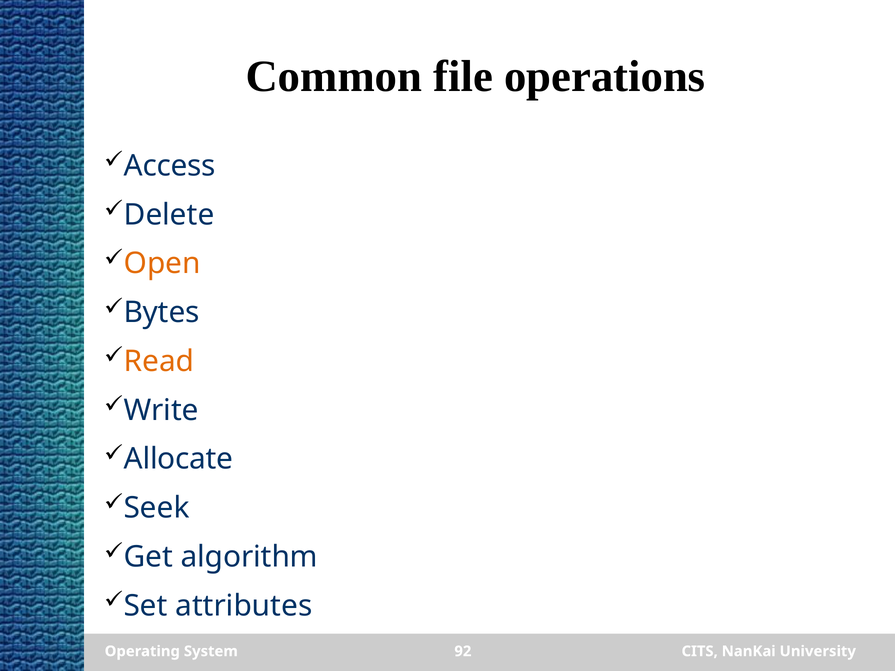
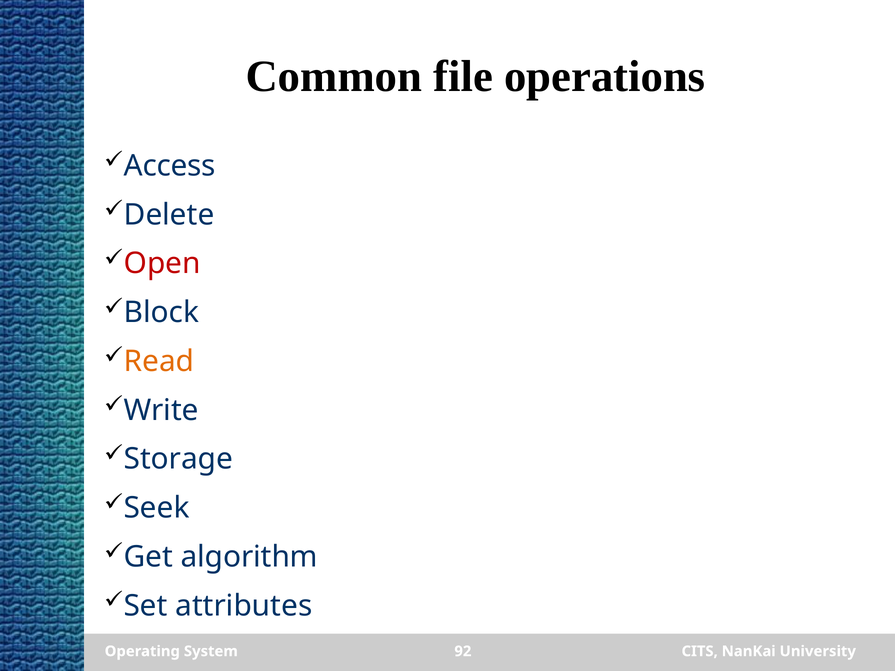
Open colour: orange -> red
Bytes: Bytes -> Block
Allocate: Allocate -> Storage
